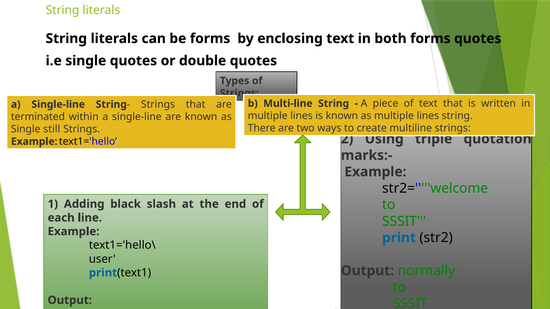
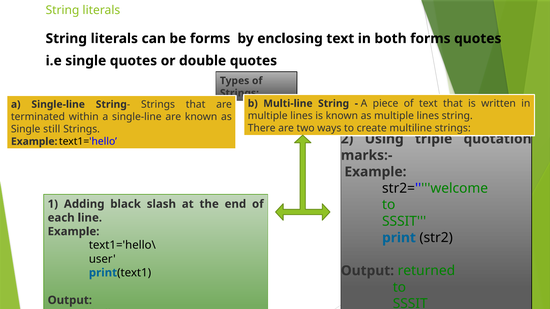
normally: normally -> returned
